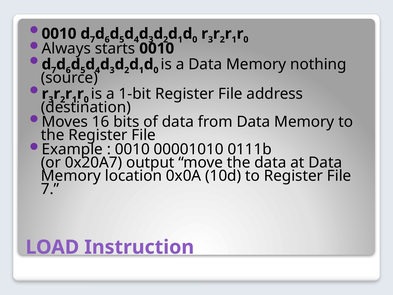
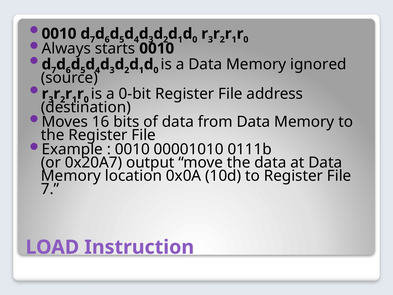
nothing: nothing -> ignored
1-bit: 1-bit -> 0-bit
